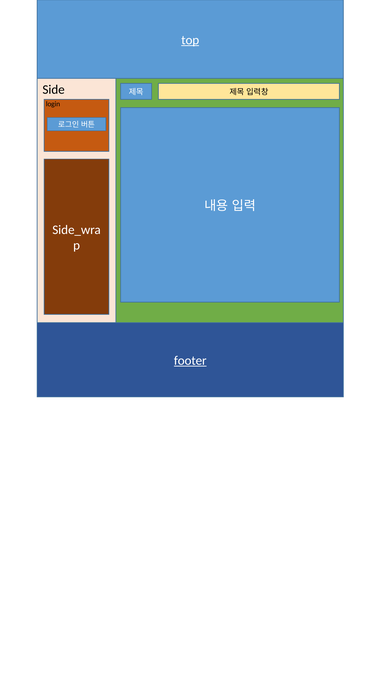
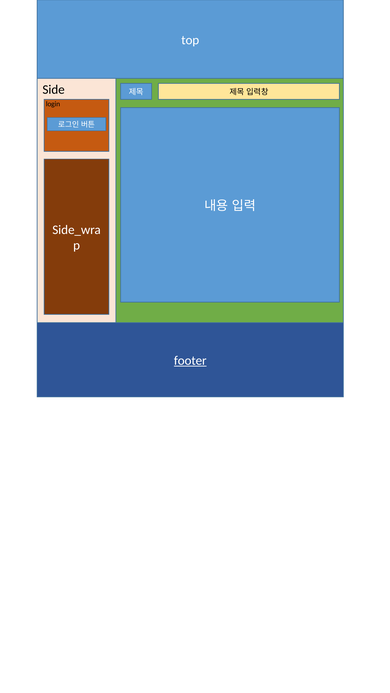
top underline: present -> none
